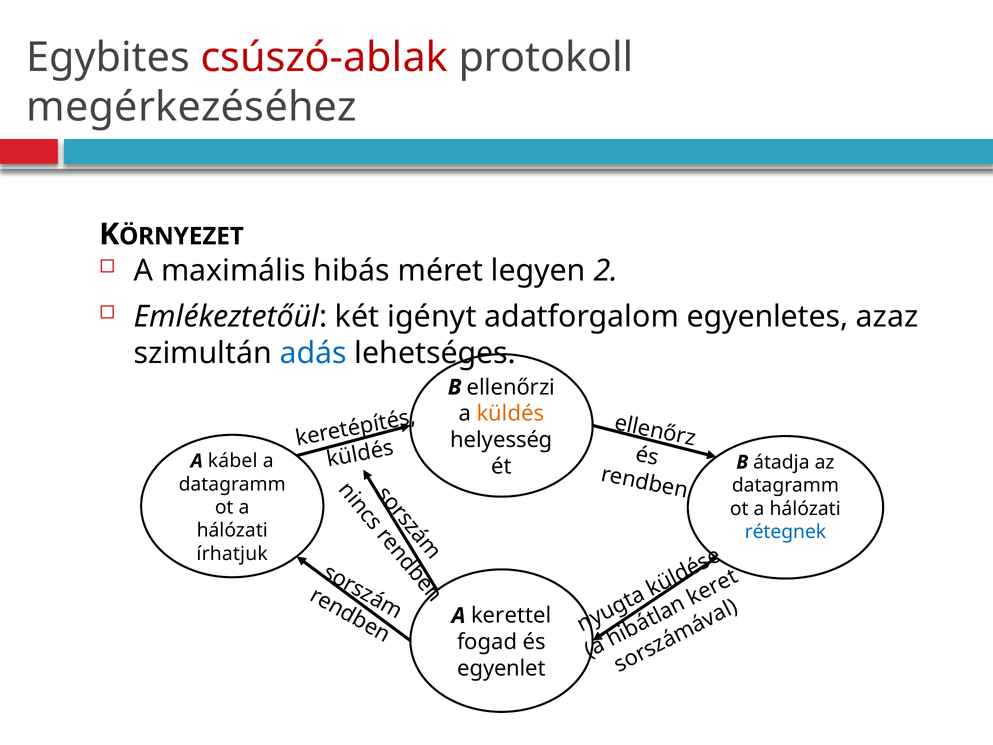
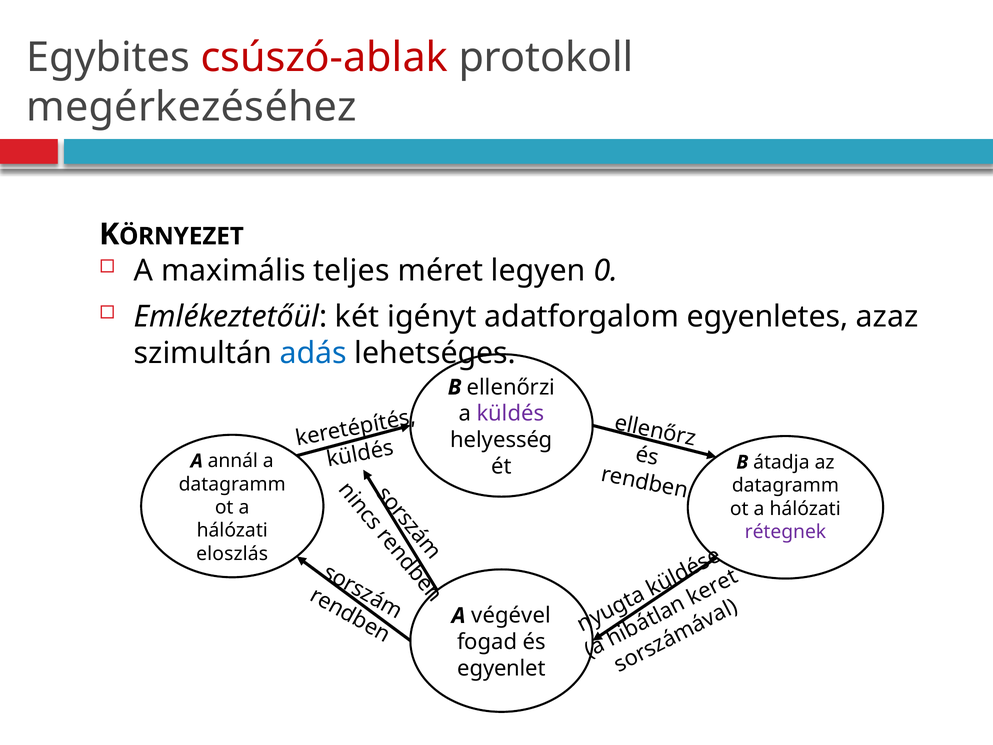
hibás: hibás -> teljes
2: 2 -> 0
küldés at (510, 414) colour: orange -> purple
kábel: kábel -> annál
rétegnek colour: blue -> purple
írhatjuk: írhatjuk -> eloszlás
kerettel: kerettel -> végével
